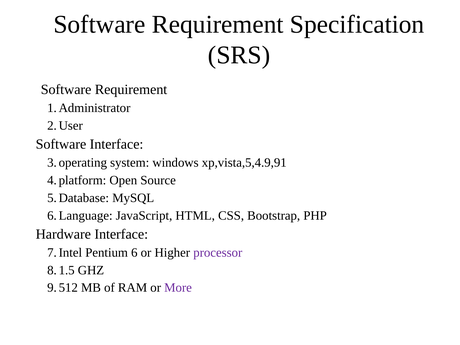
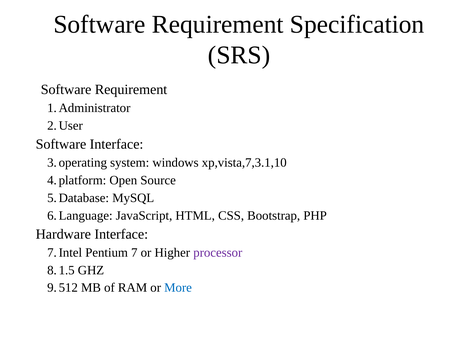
xp,vista,5,4.9,91: xp,vista,5,4.9,91 -> xp,vista,7,3.1,10
6: 6 -> 7
More colour: purple -> blue
